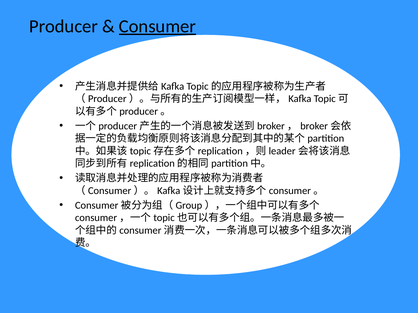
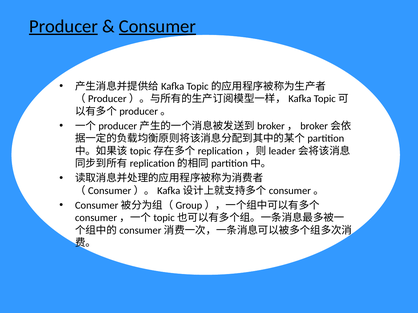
Producer underline: none -> present
